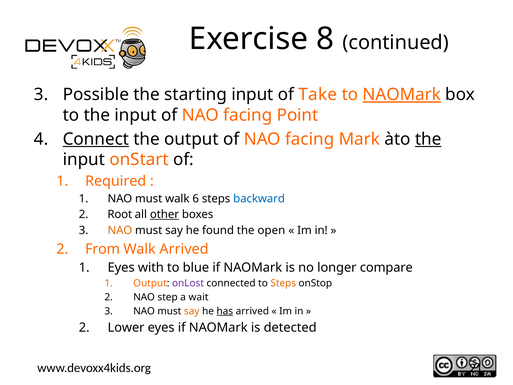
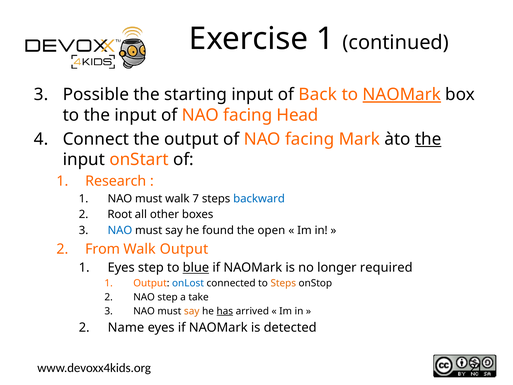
Exercise 8: 8 -> 1
Take: Take -> Back
Point: Point -> Head
Connect underline: present -> none
Required: Required -> Research
6: 6 -> 7
other underline: present -> none
NAO at (120, 230) colour: orange -> blue
Walk Arrived: Arrived -> Output
Eyes with: with -> step
blue underline: none -> present
compare: compare -> required
onLost colour: purple -> blue
wait: wait -> take
Lower: Lower -> Name
